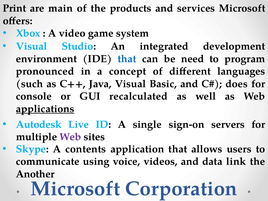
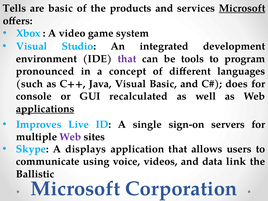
Print: Print -> Tells
are main: main -> basic
Microsoft at (242, 8) underline: none -> present
that at (127, 59) colour: blue -> purple
need: need -> tools
Autodesk: Autodesk -> Improves
contents: contents -> displays
Another: Another -> Ballistic
